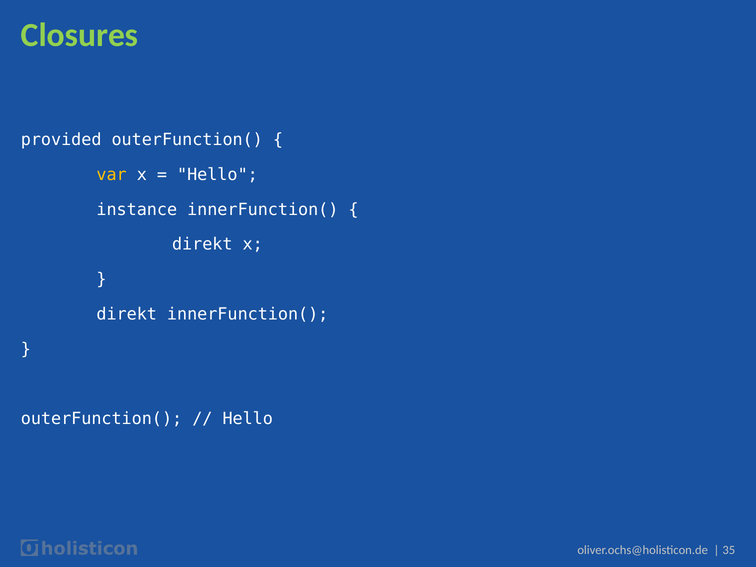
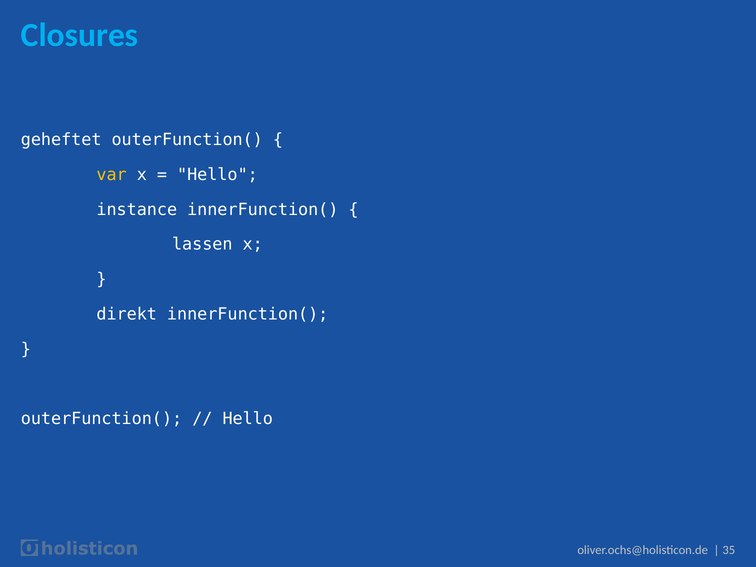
Closures colour: light green -> light blue
provided: provided -> geheftet
direkt at (202, 244): direkt -> lassen
